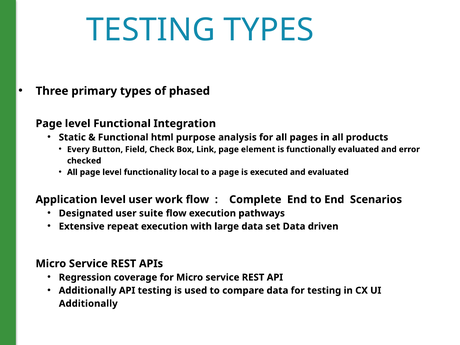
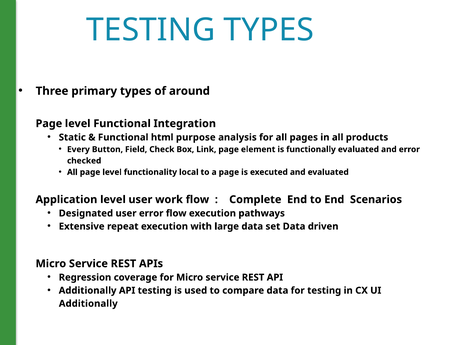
phased: phased -> around
user suite: suite -> error
